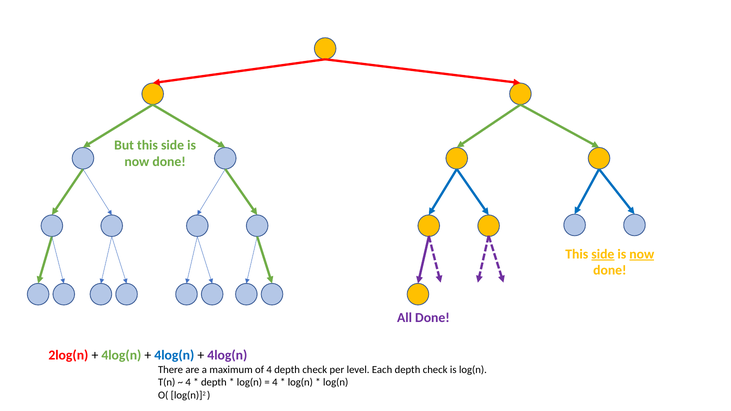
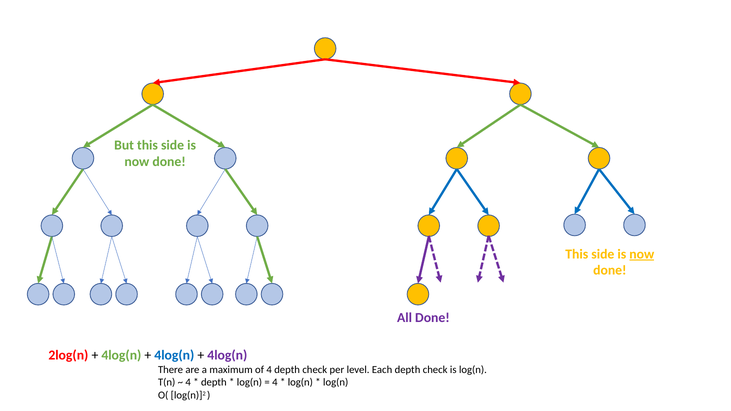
side at (603, 254) underline: present -> none
